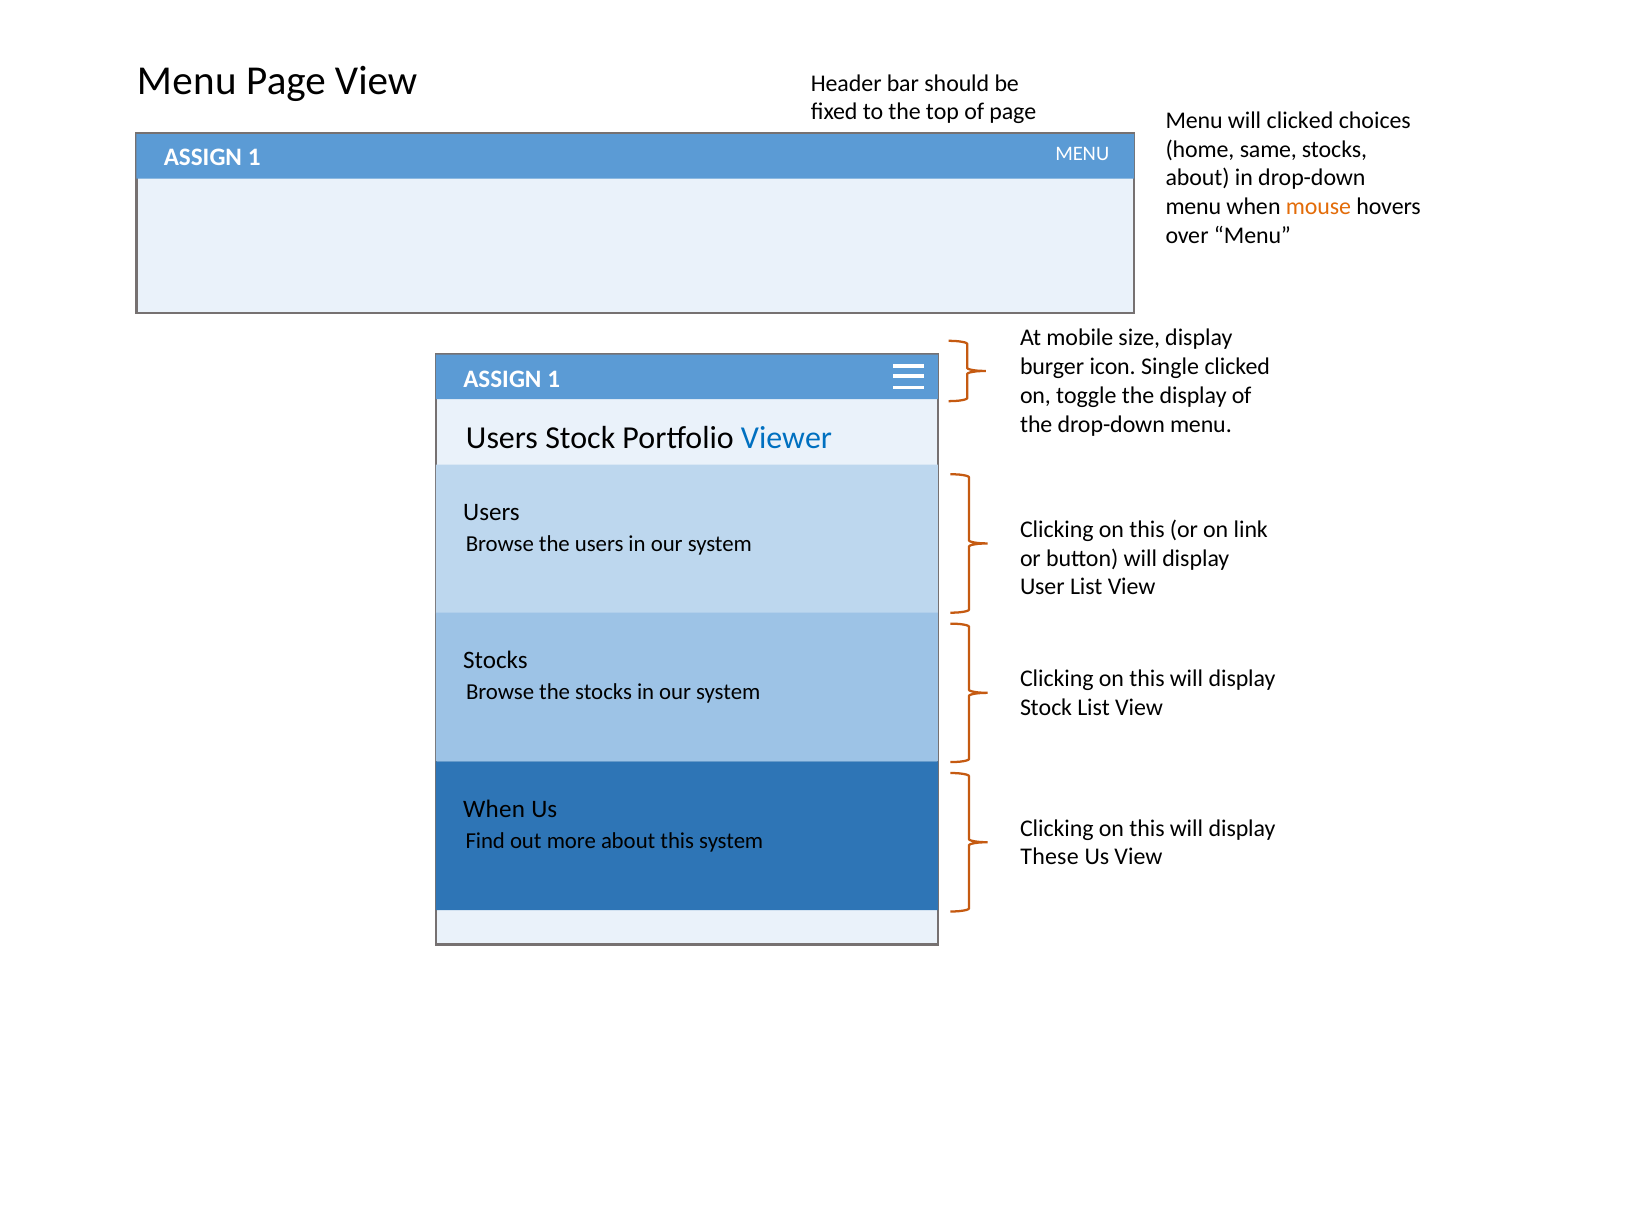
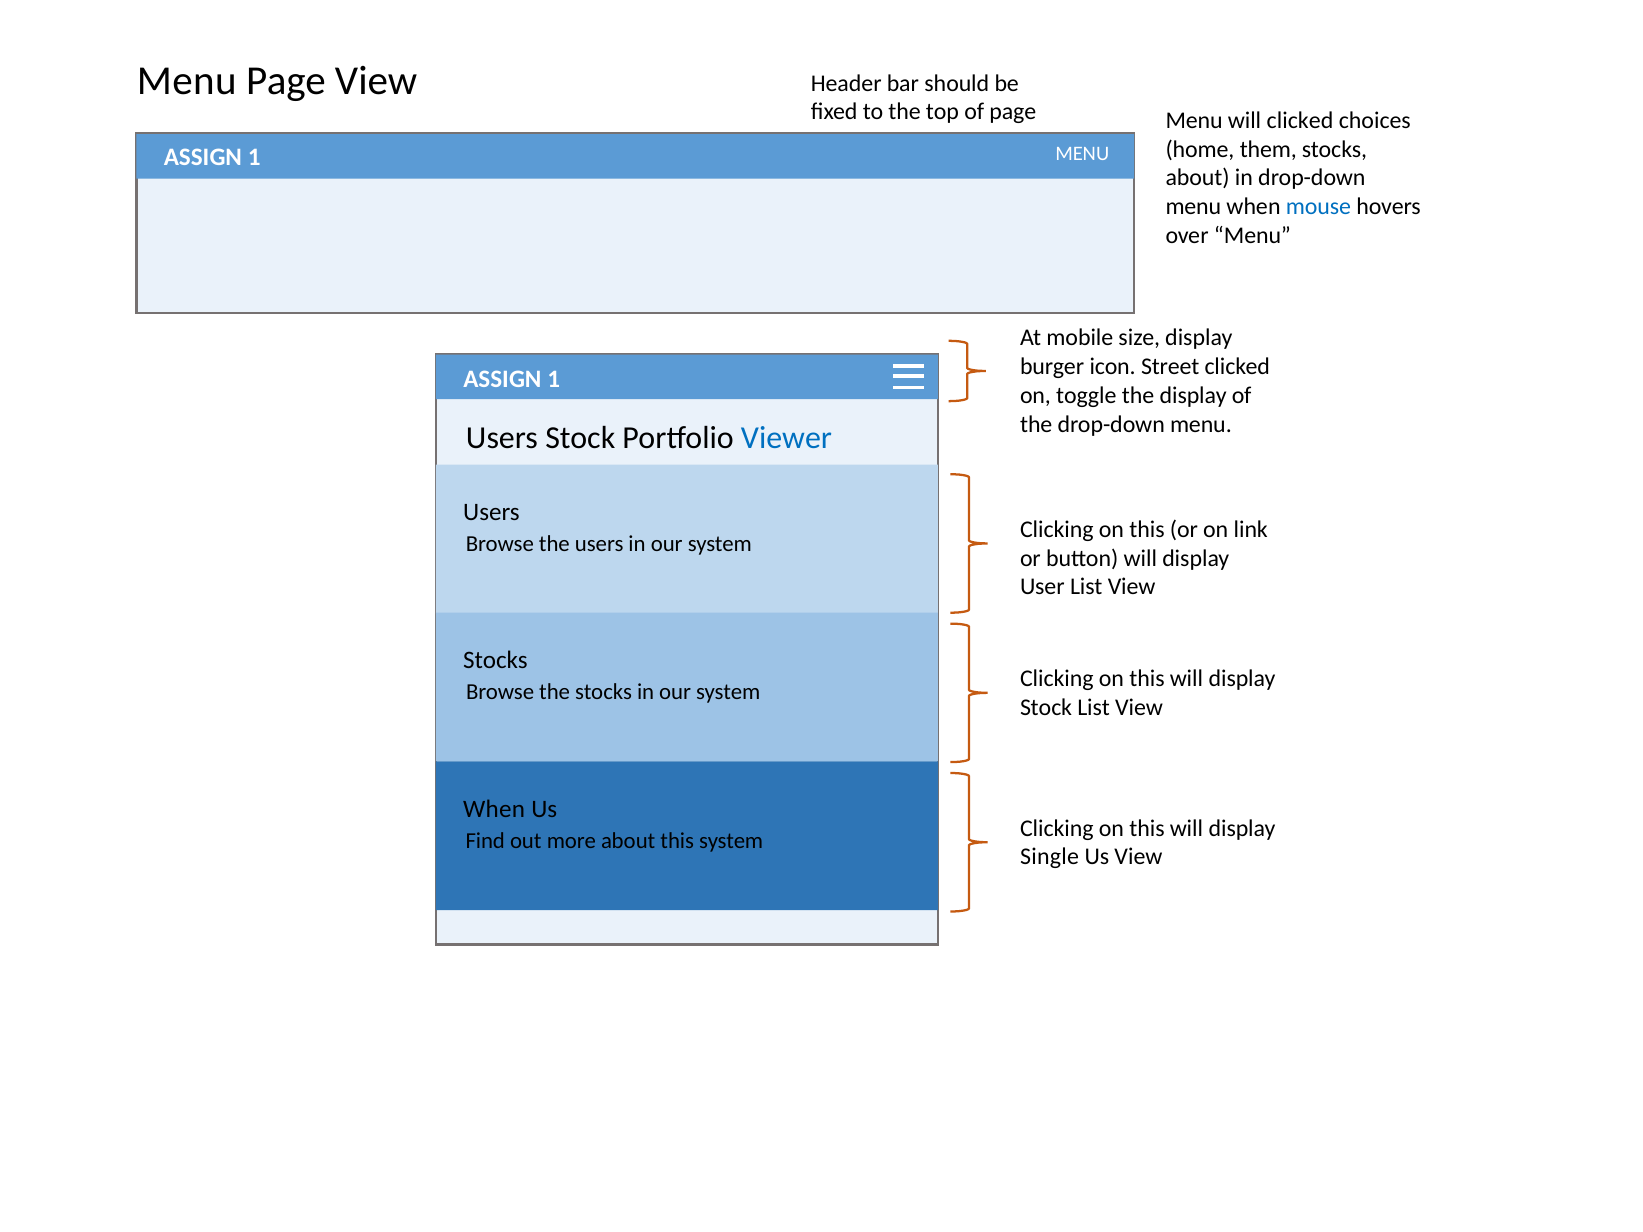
same: same -> them
mouse colour: orange -> blue
Single: Single -> Street
These: These -> Single
